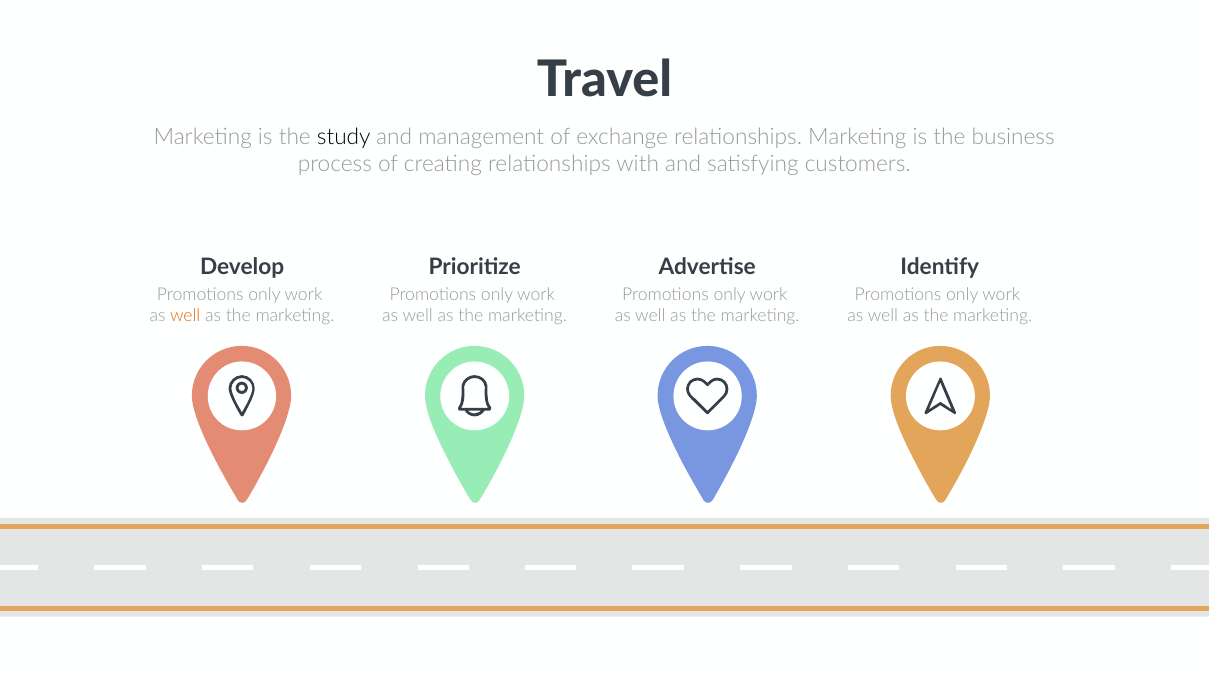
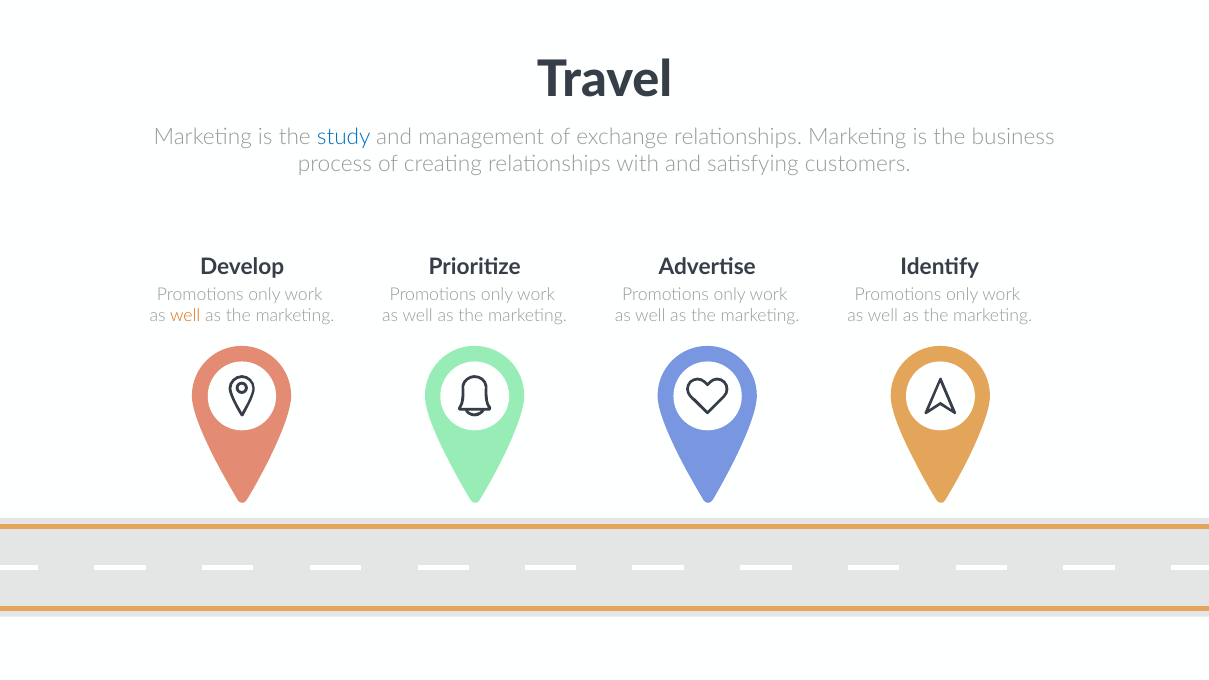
study colour: black -> blue
